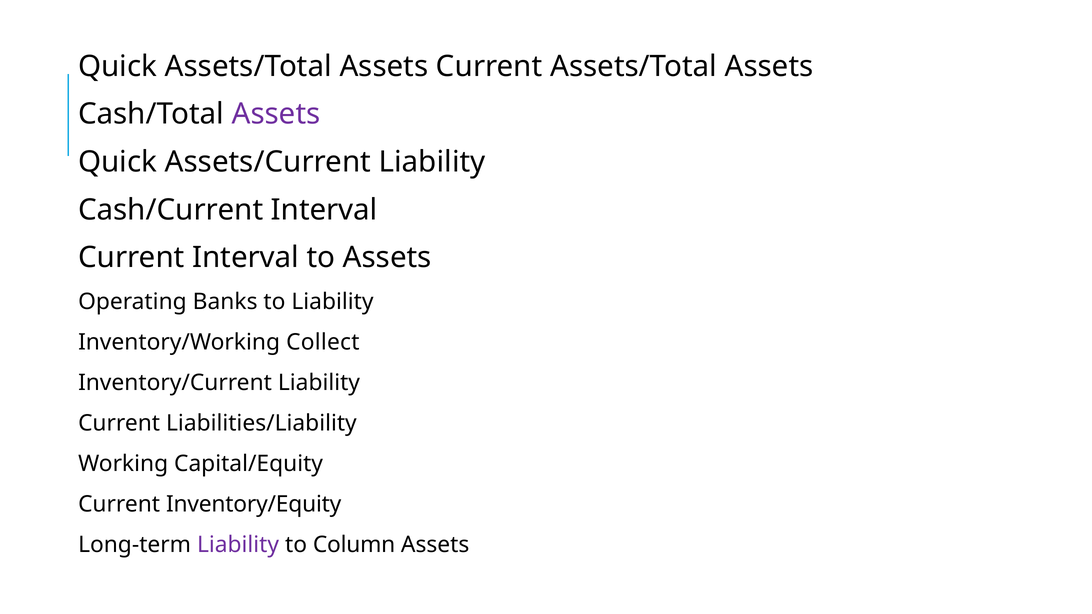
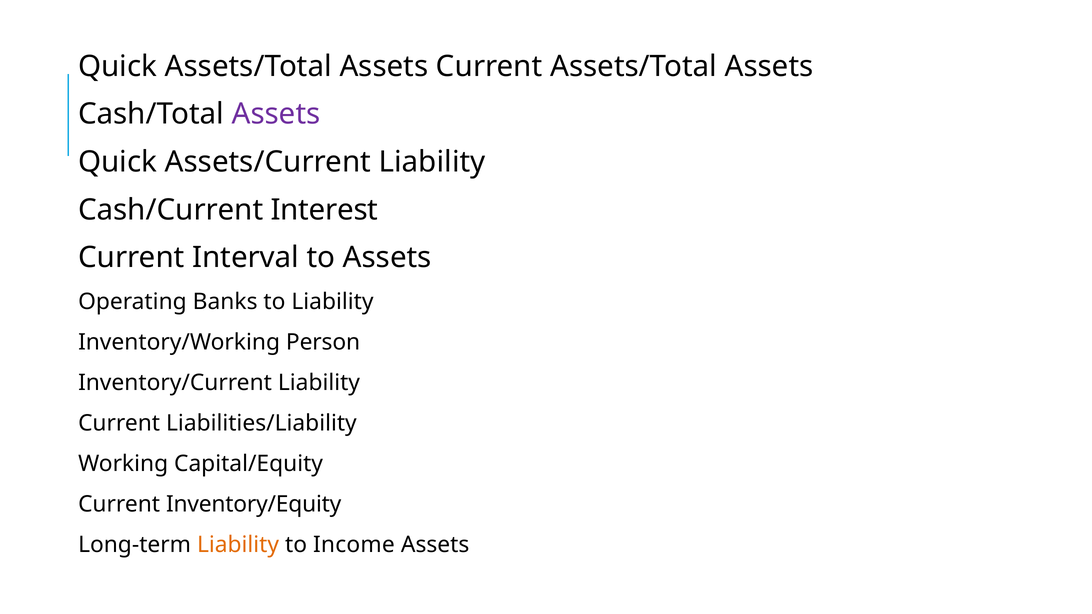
Cash/Current Interval: Interval -> Interest
Collect: Collect -> Person
Liability at (238, 545) colour: purple -> orange
Column: Column -> Income
